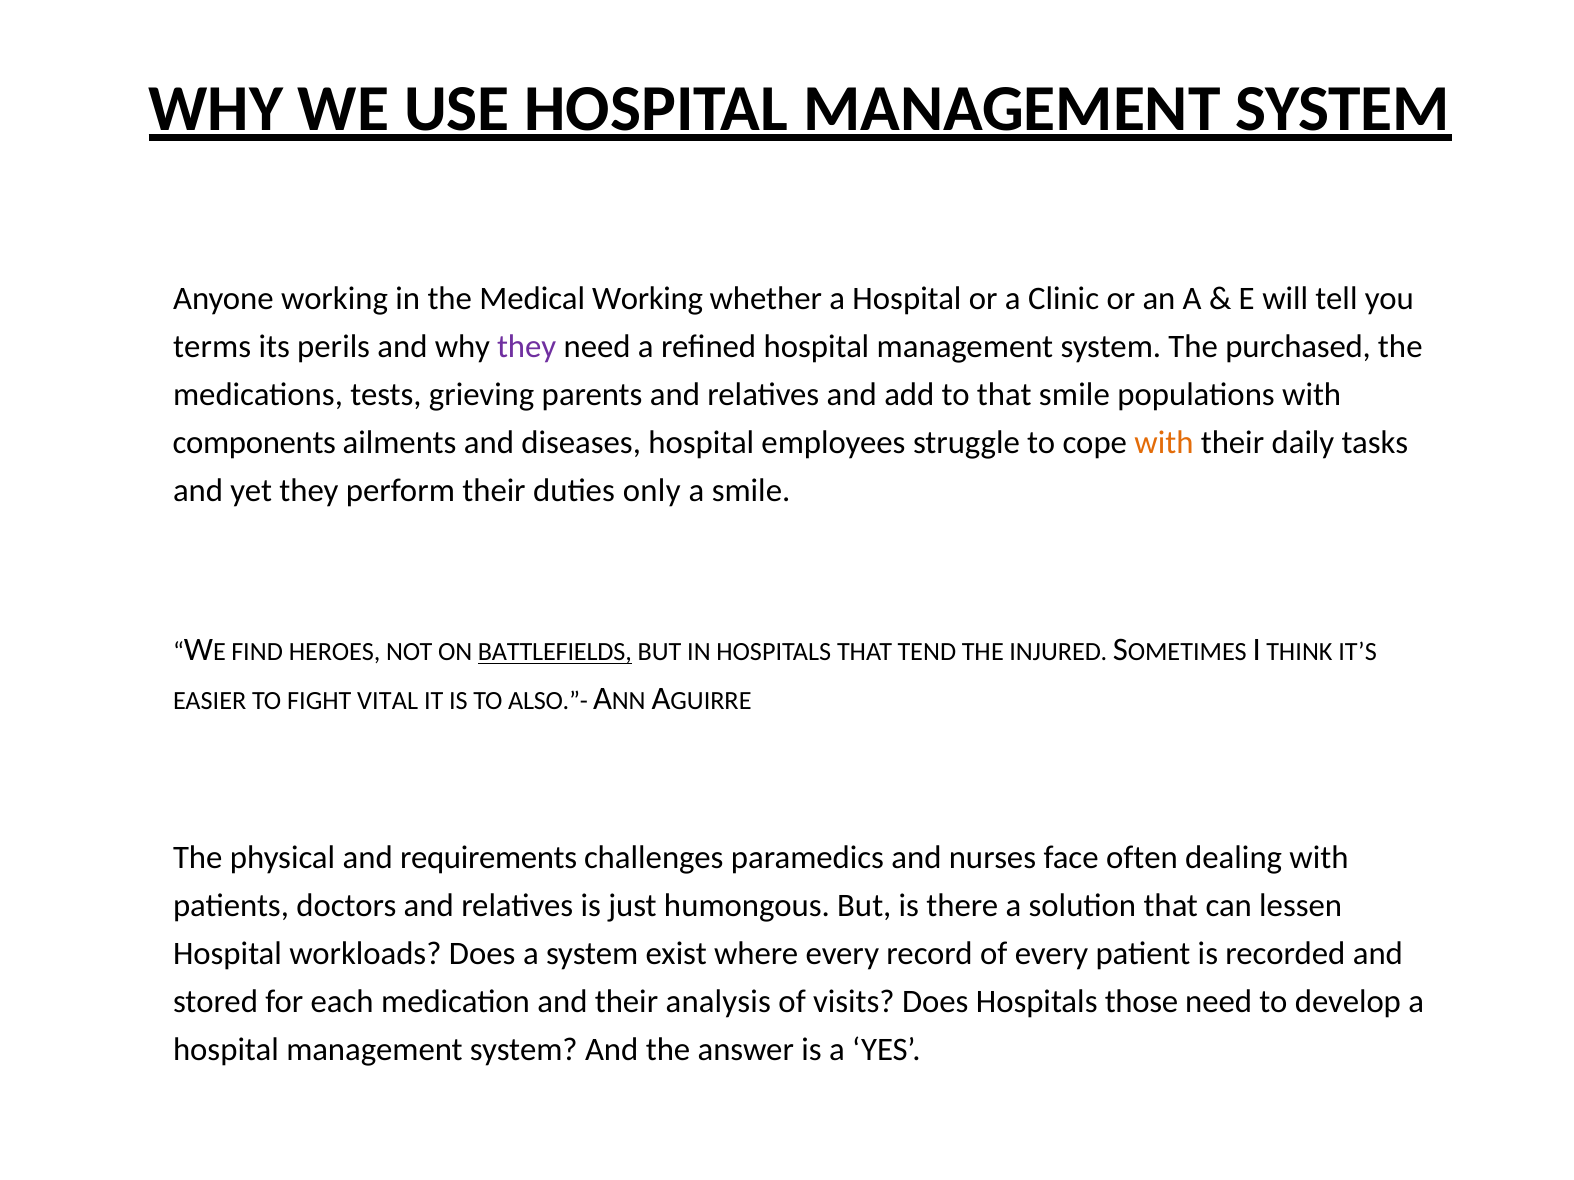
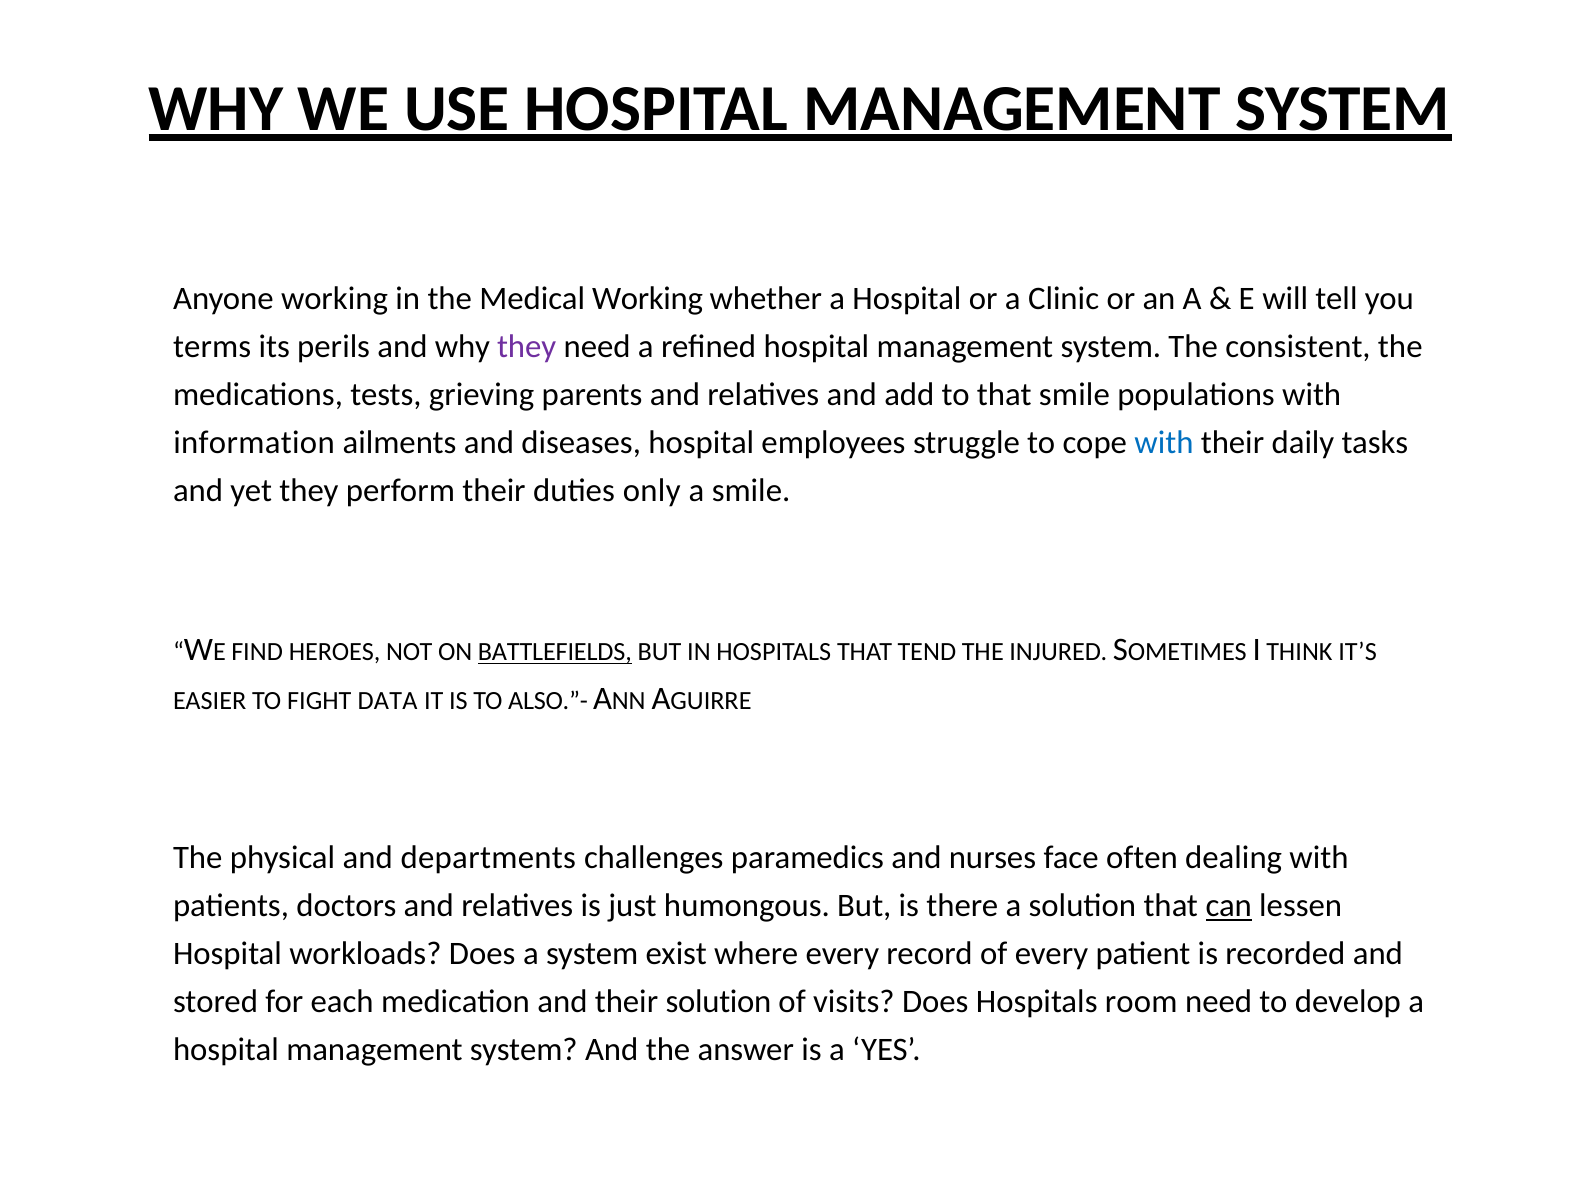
purchased: purchased -> consistent
components: components -> information
with at (1164, 443) colour: orange -> blue
VITAL: VITAL -> DATA
requirements: requirements -> departments
can underline: none -> present
their analysis: analysis -> solution
those: those -> room
